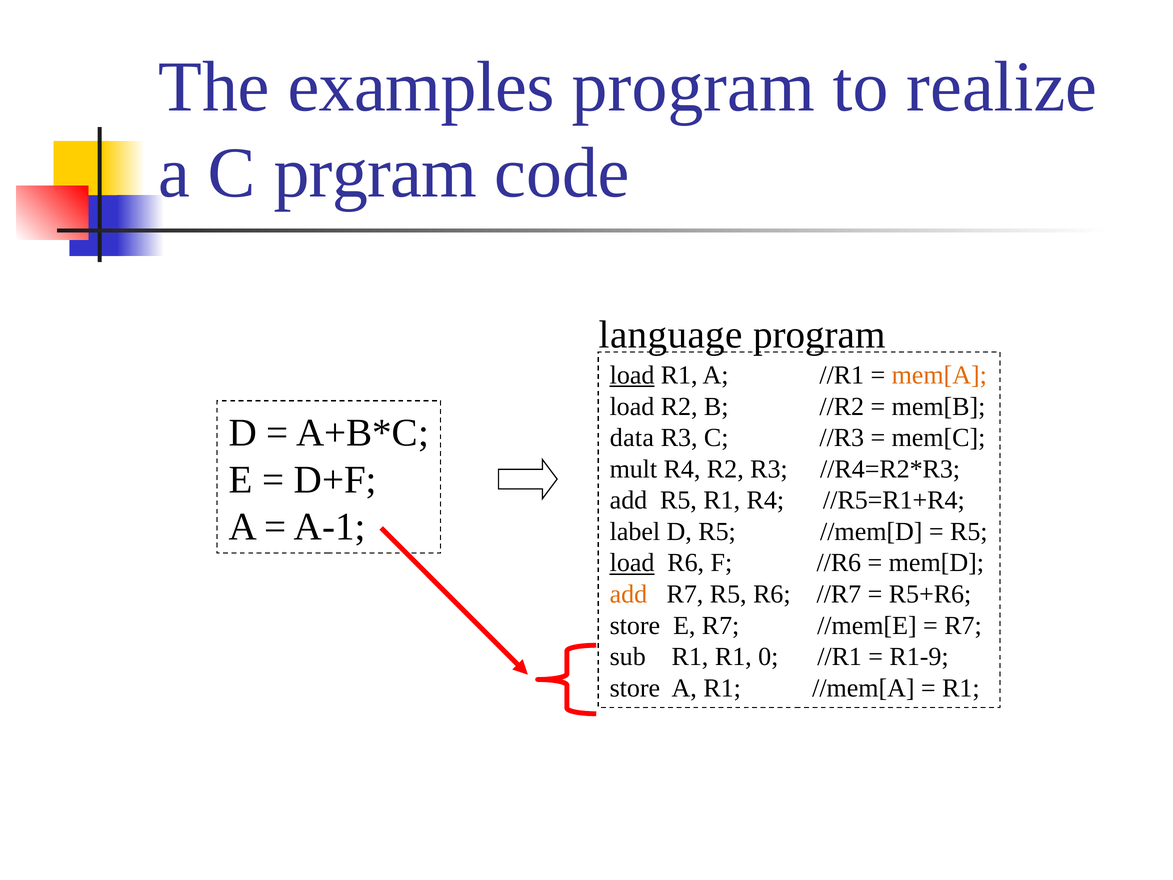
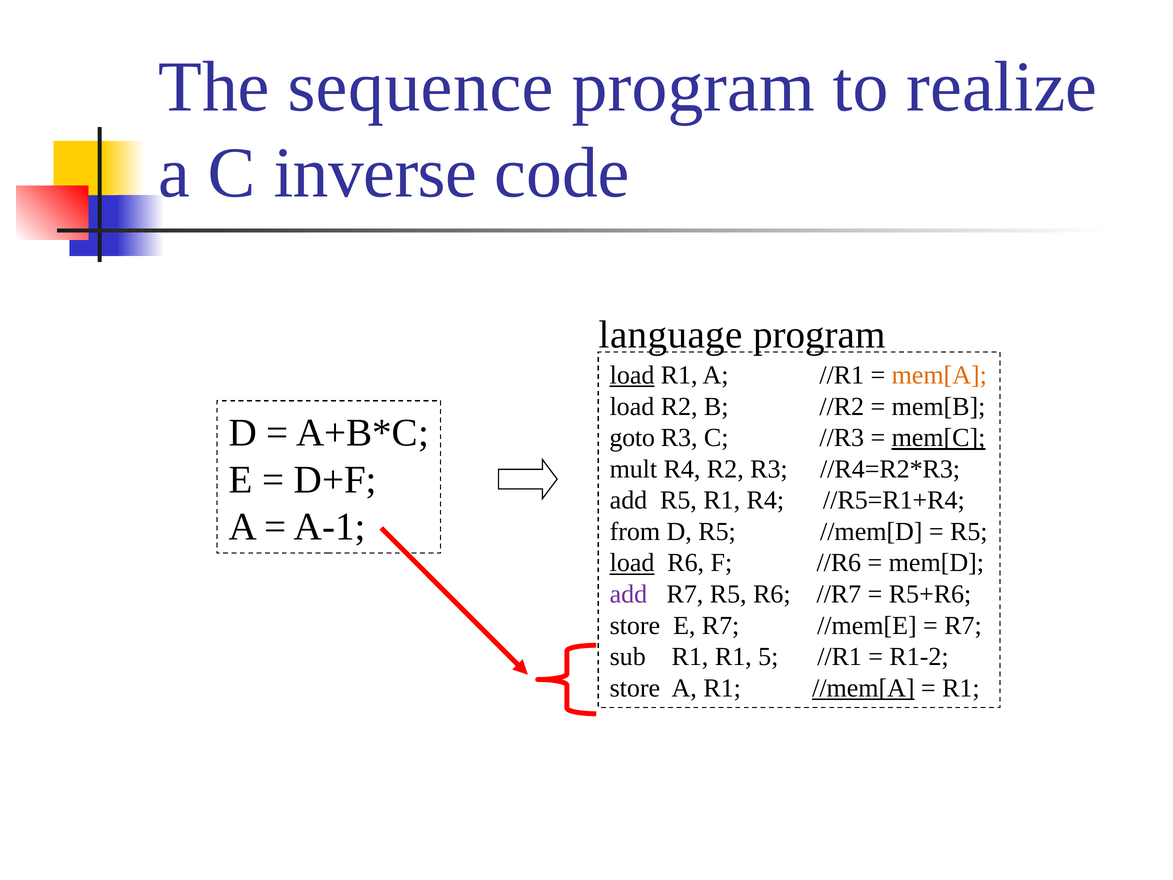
examples: examples -> sequence
prgram: prgram -> inverse
data: data -> goto
mem[C underline: none -> present
label: label -> from
add at (628, 594) colour: orange -> purple
0: 0 -> 5
R1-9: R1-9 -> R1-2
//mem[A underline: none -> present
